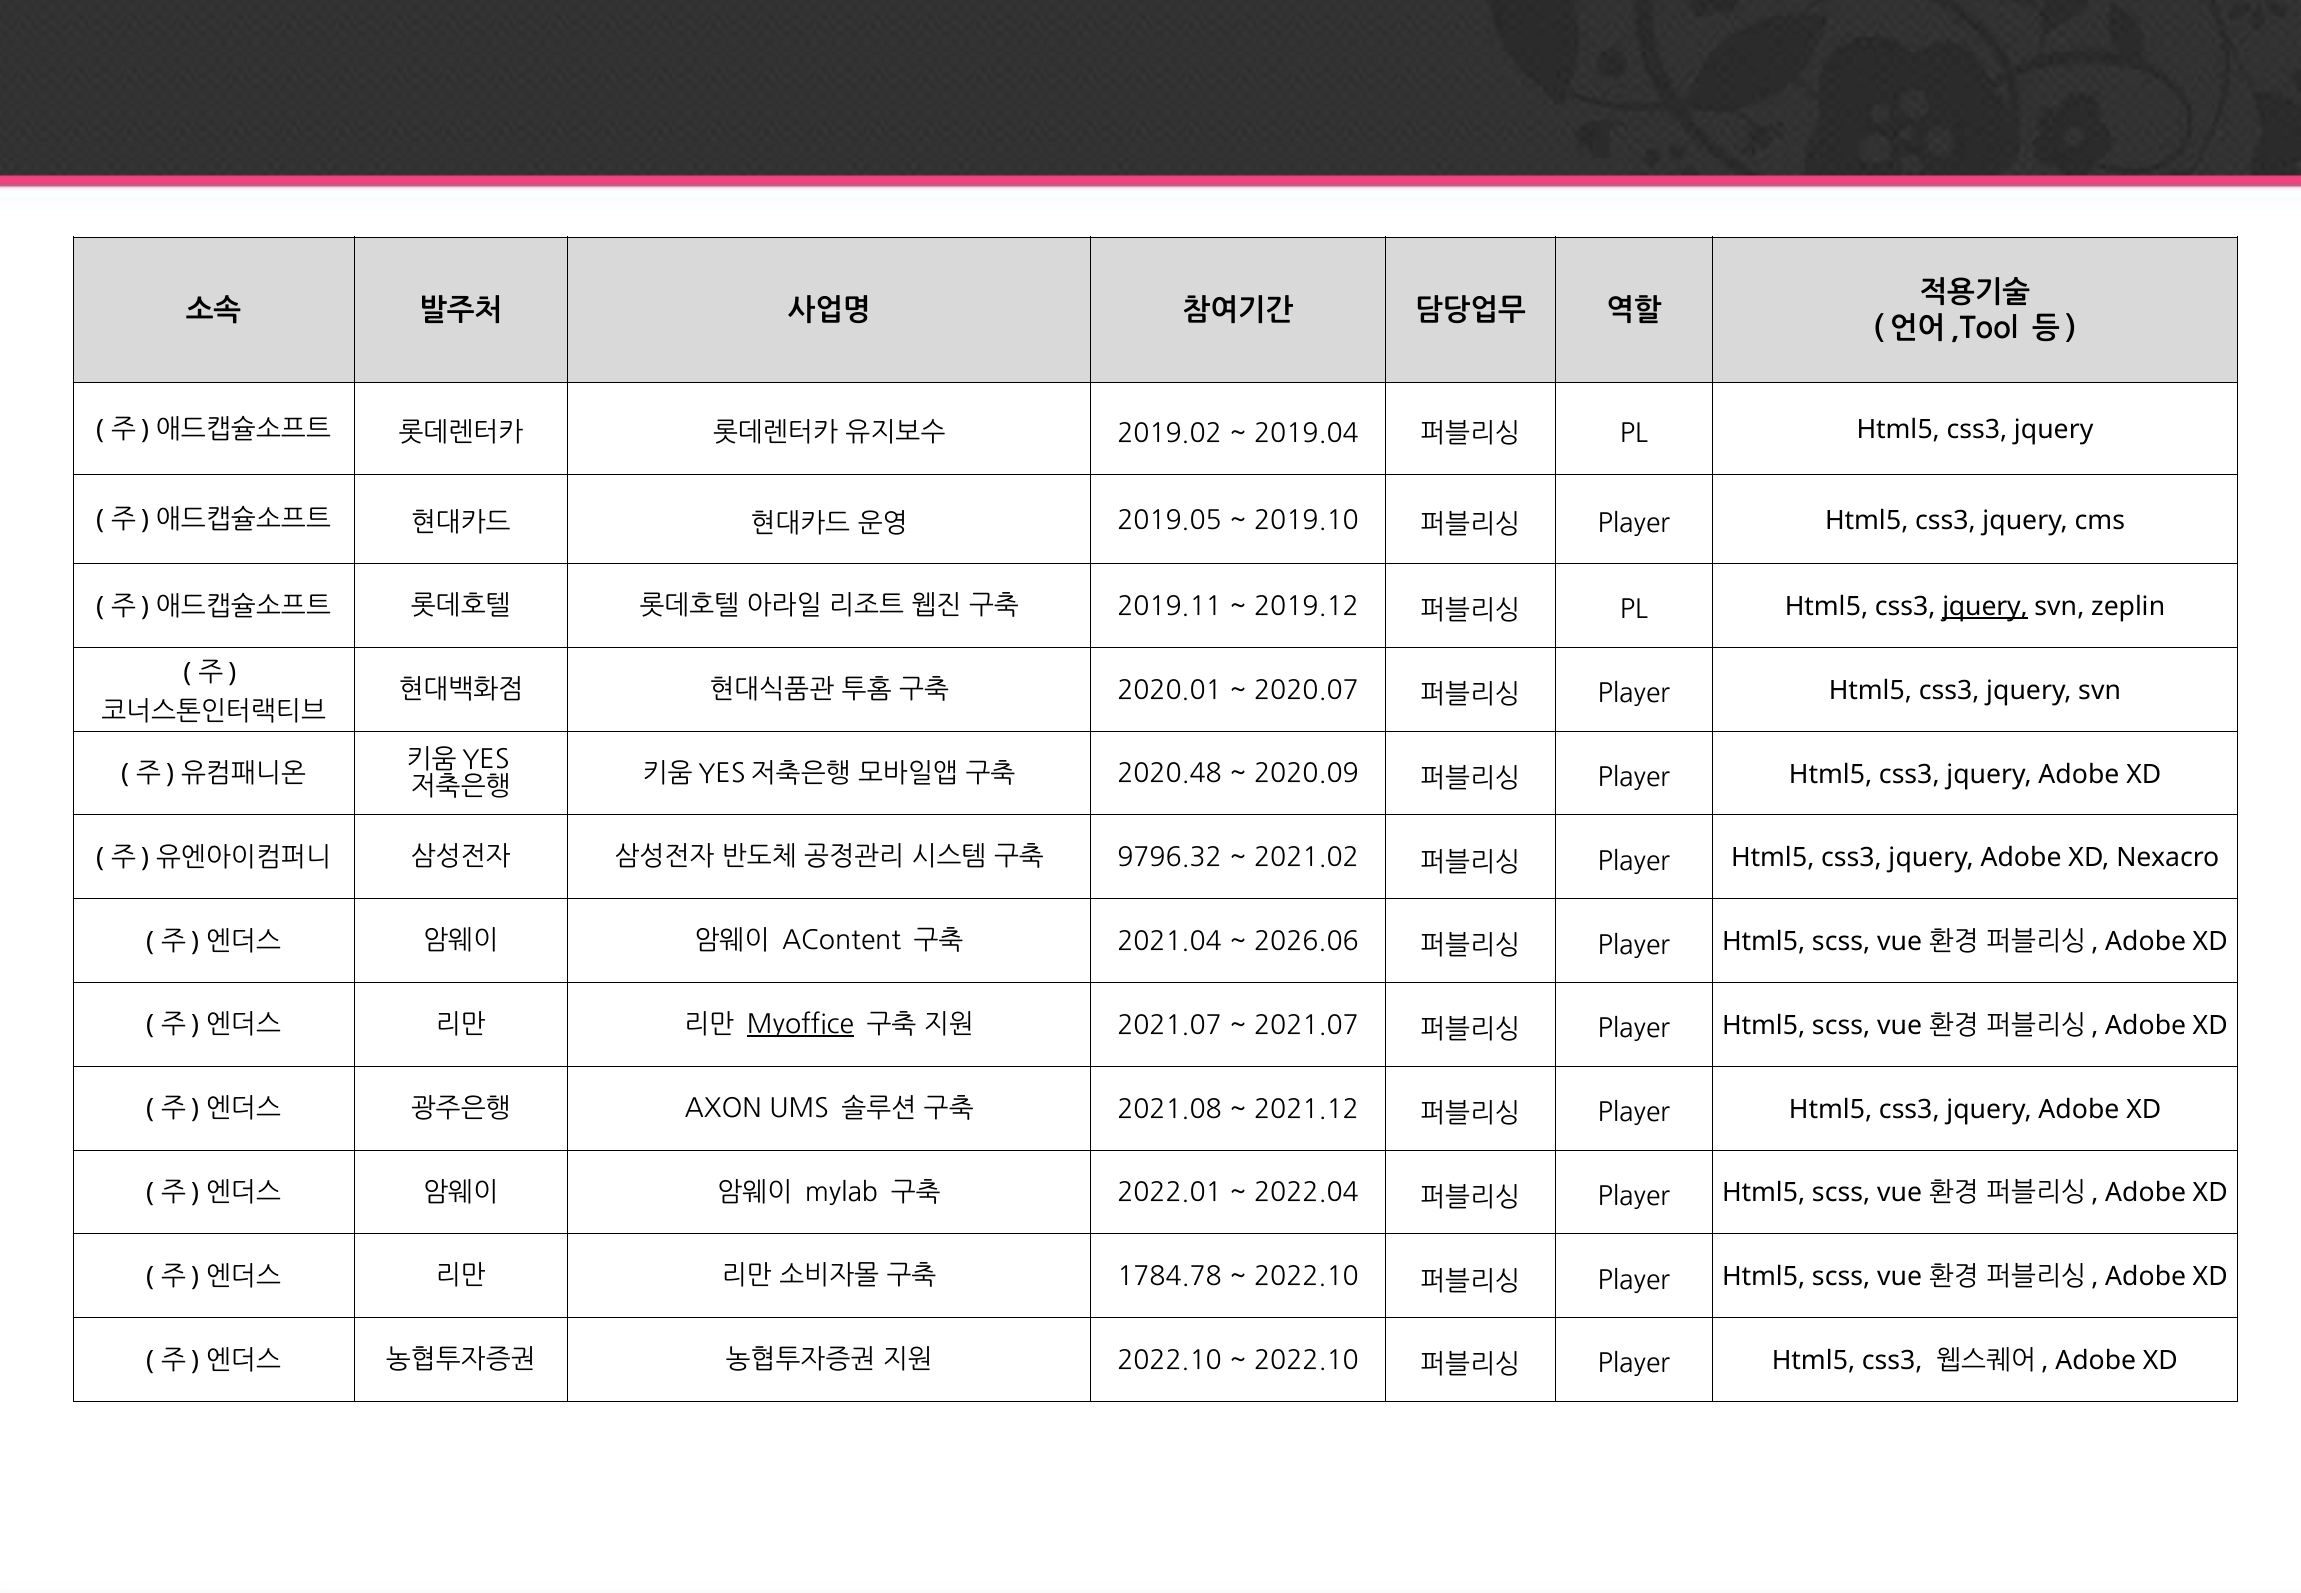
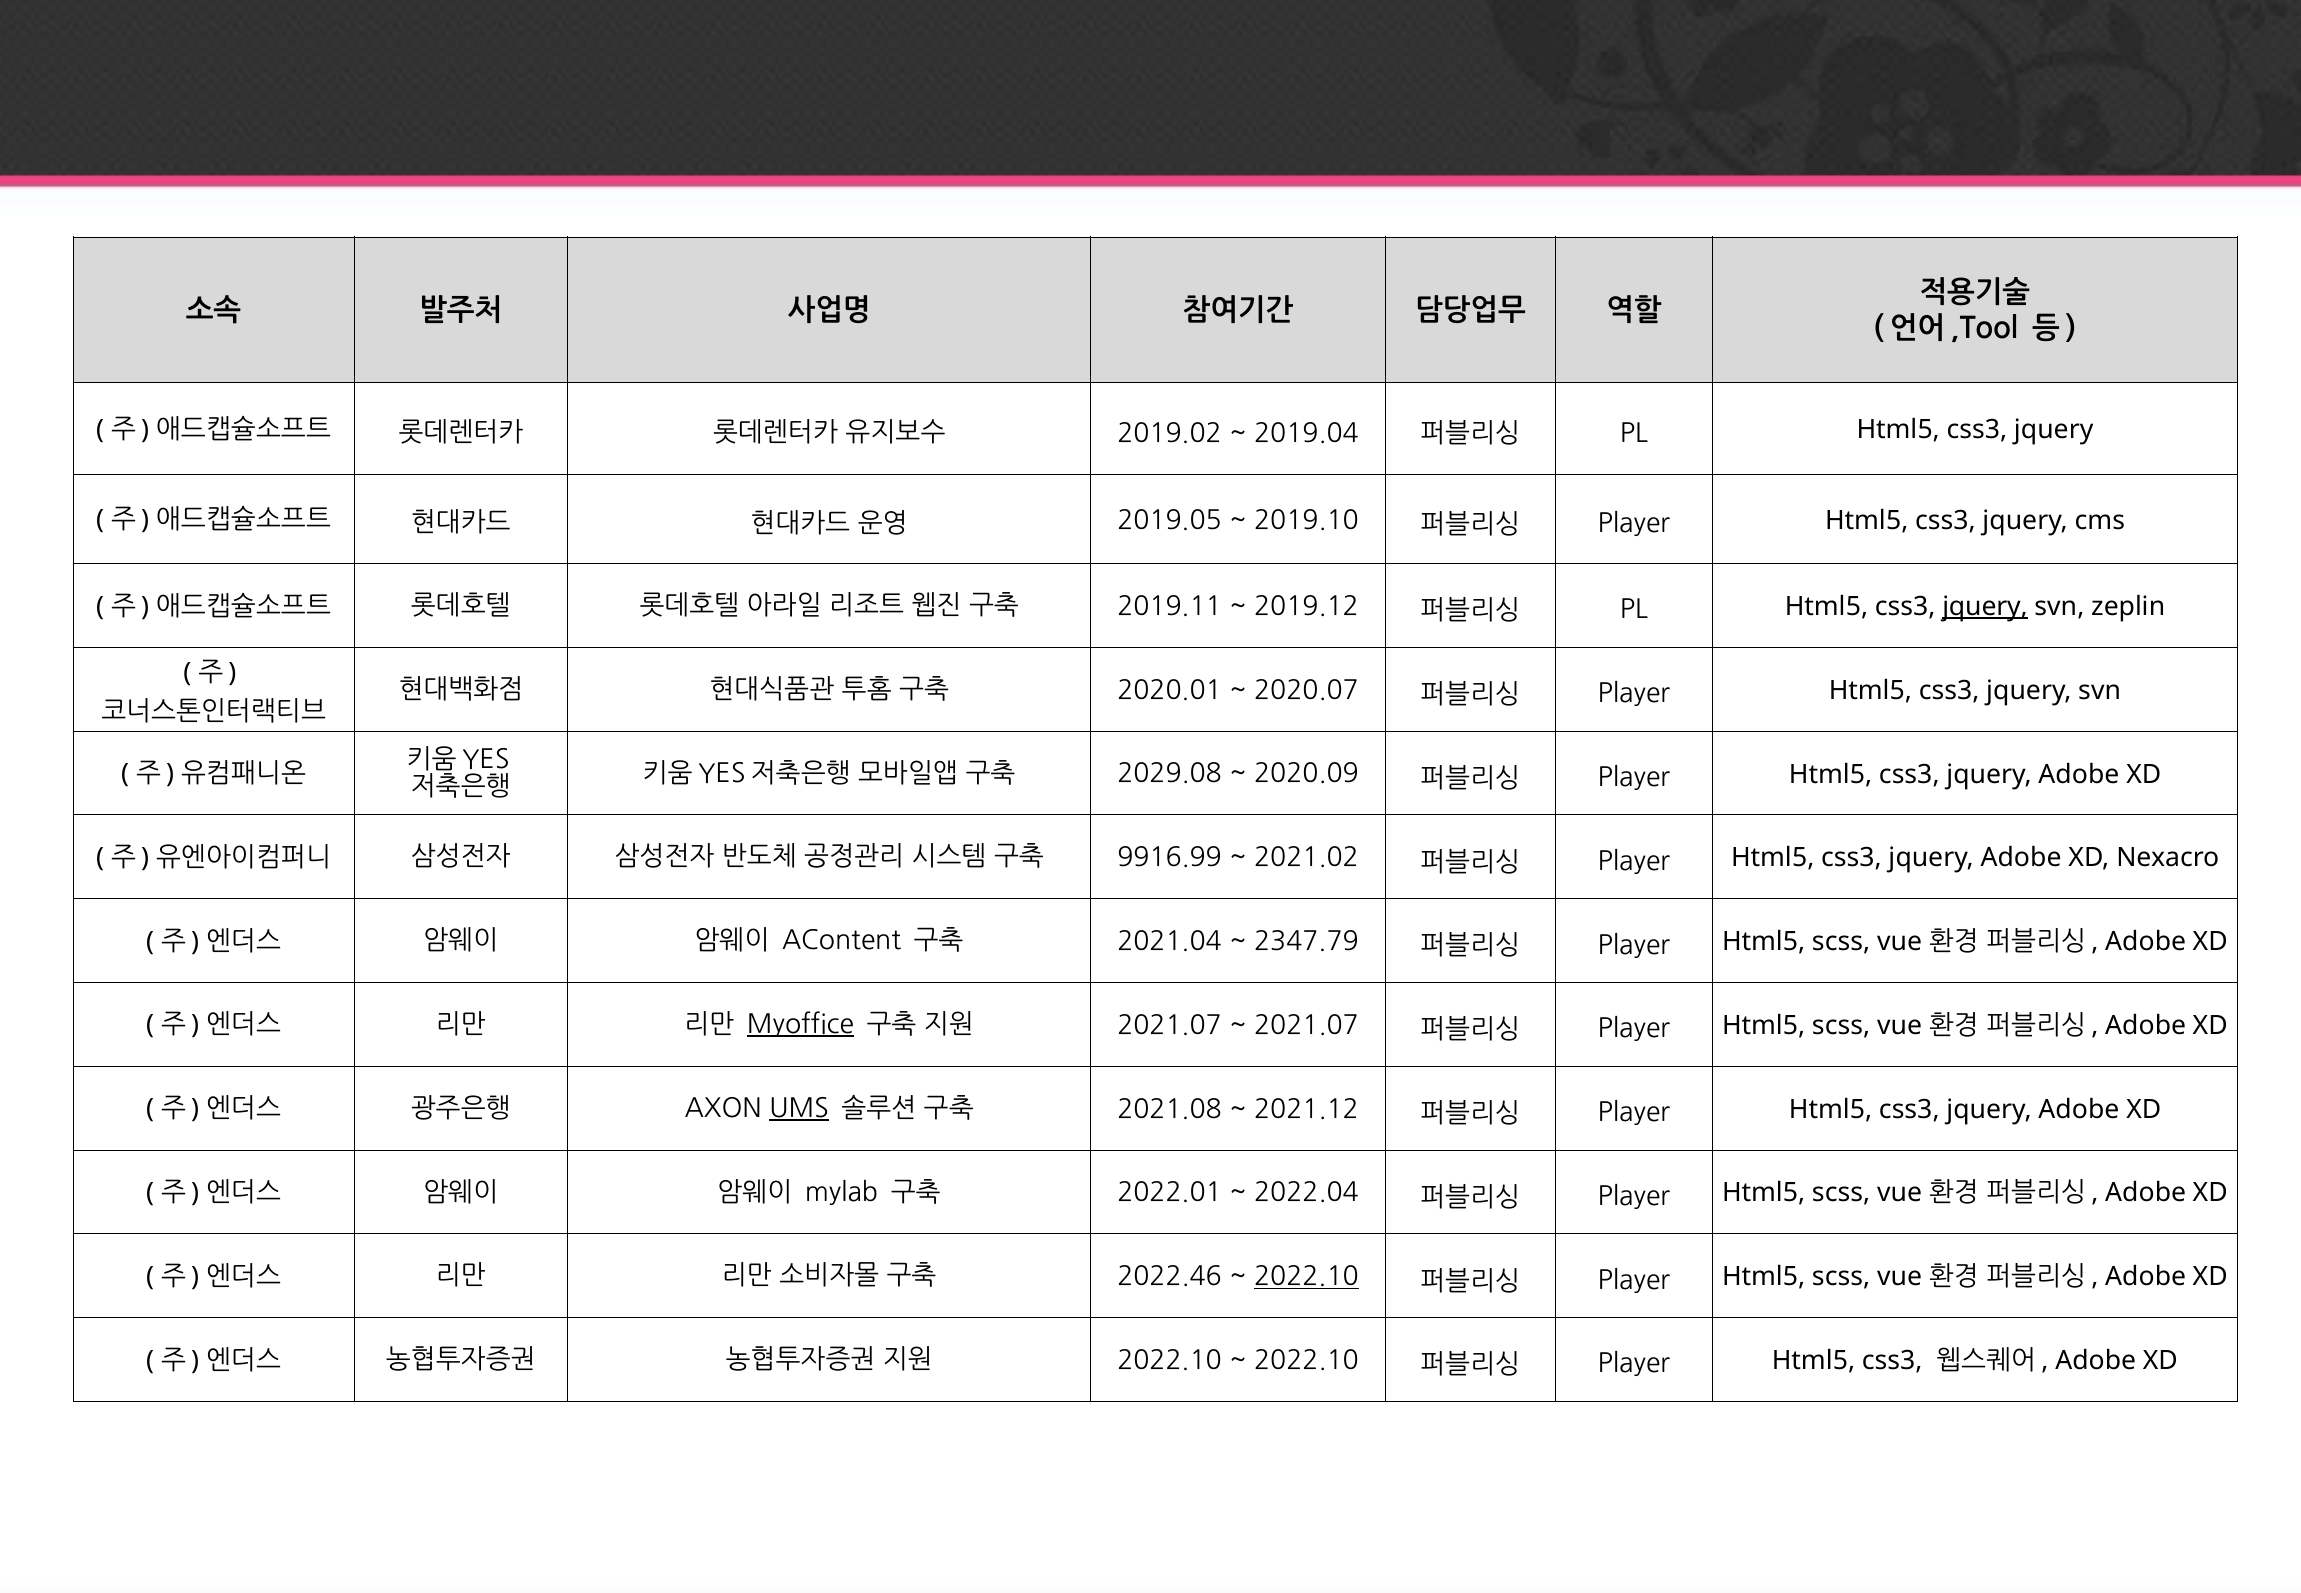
2020.48: 2020.48 -> 2029.08
9796.32: 9796.32 -> 9916.99
2026.06: 2026.06 -> 2347.79
UMS underline: none -> present
1784.78: 1784.78 -> 2022.46
2022.10 at (1306, 1277) underline: none -> present
